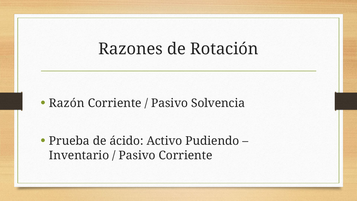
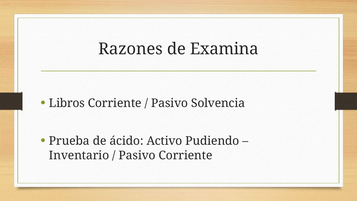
Rotación: Rotación -> Examina
Razón: Razón -> Libros
